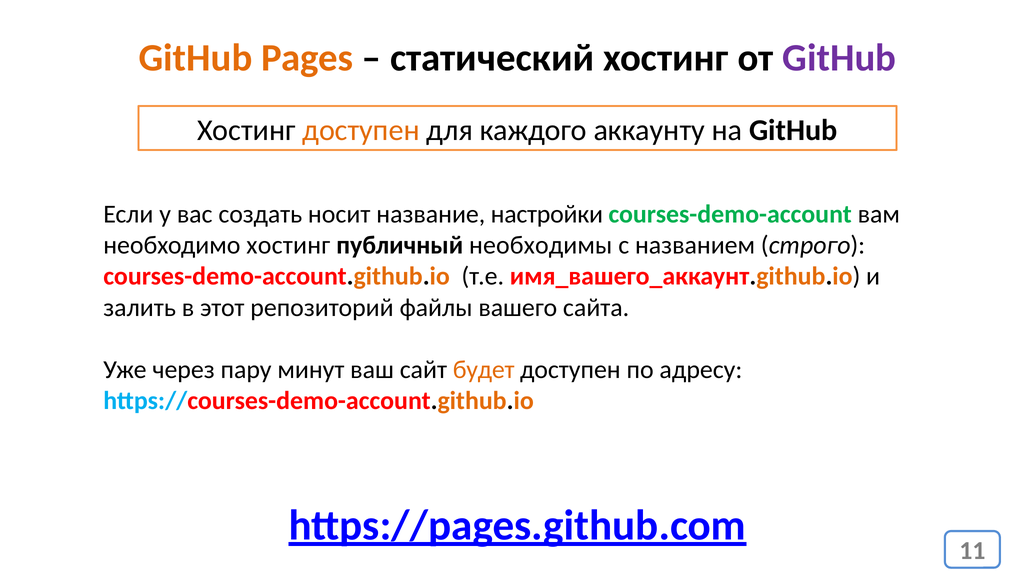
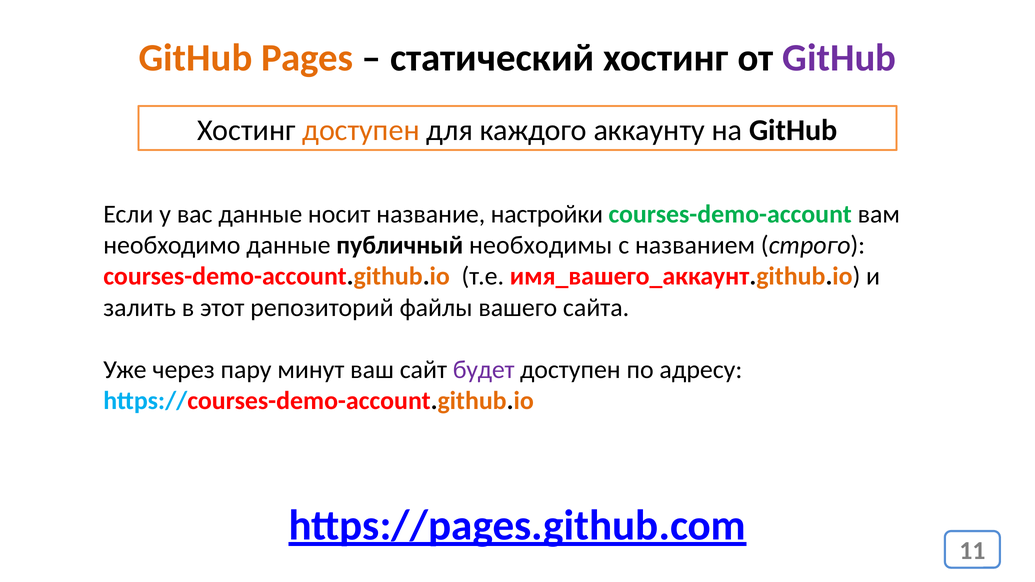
вас создать: создать -> данные
необходимо хостинг: хостинг -> данные
будет colour: orange -> purple
